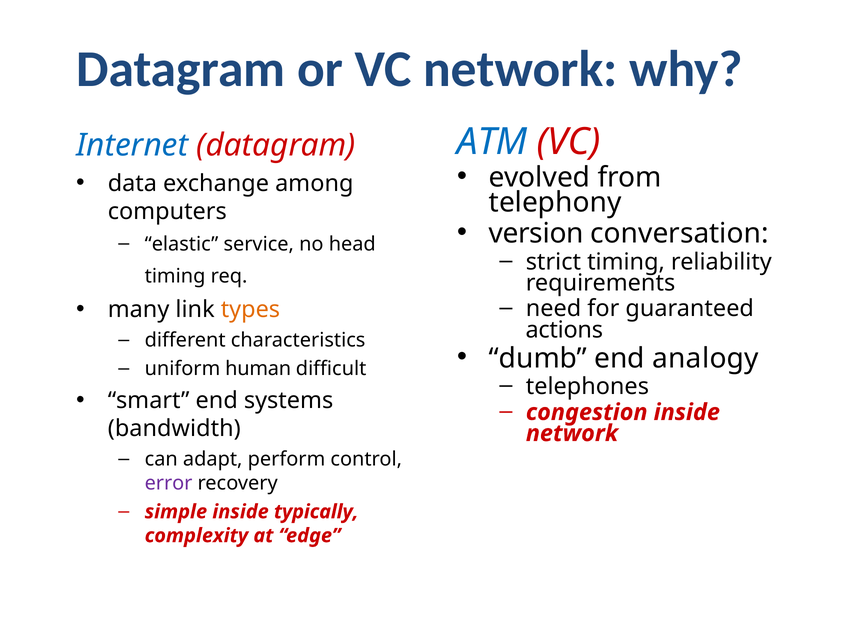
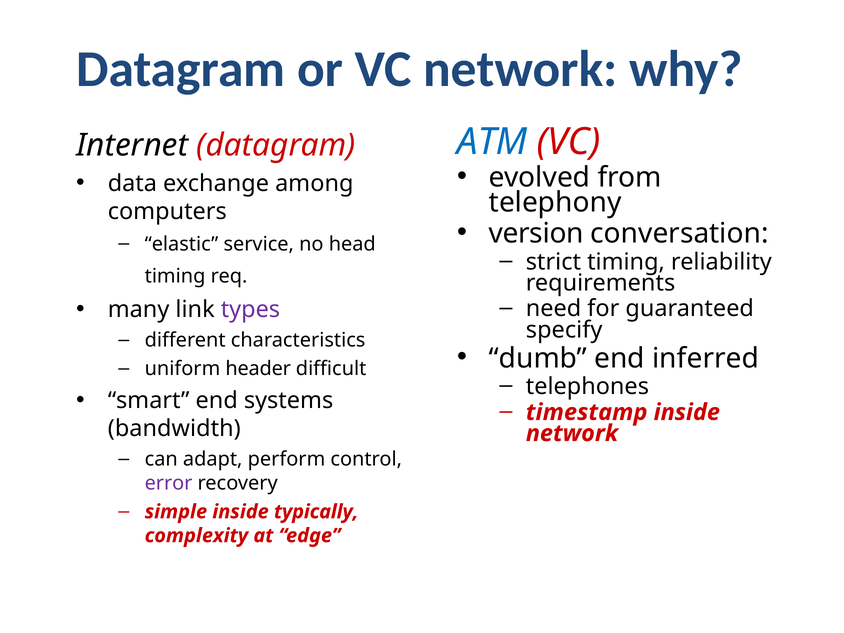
Internet colour: blue -> black
types colour: orange -> purple
actions: actions -> specify
analogy: analogy -> inferred
human: human -> header
congestion: congestion -> timestamp
